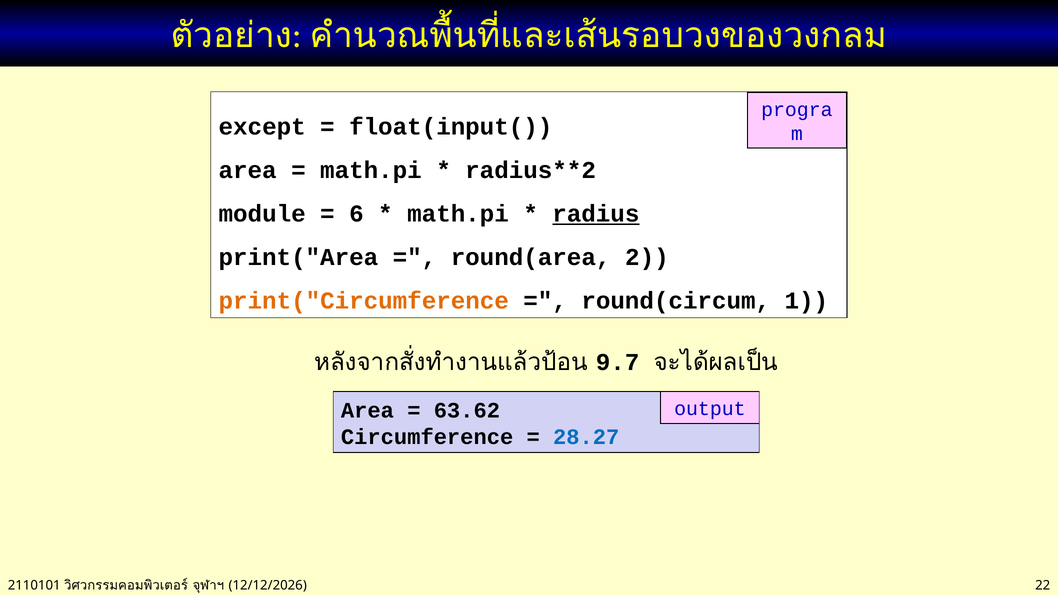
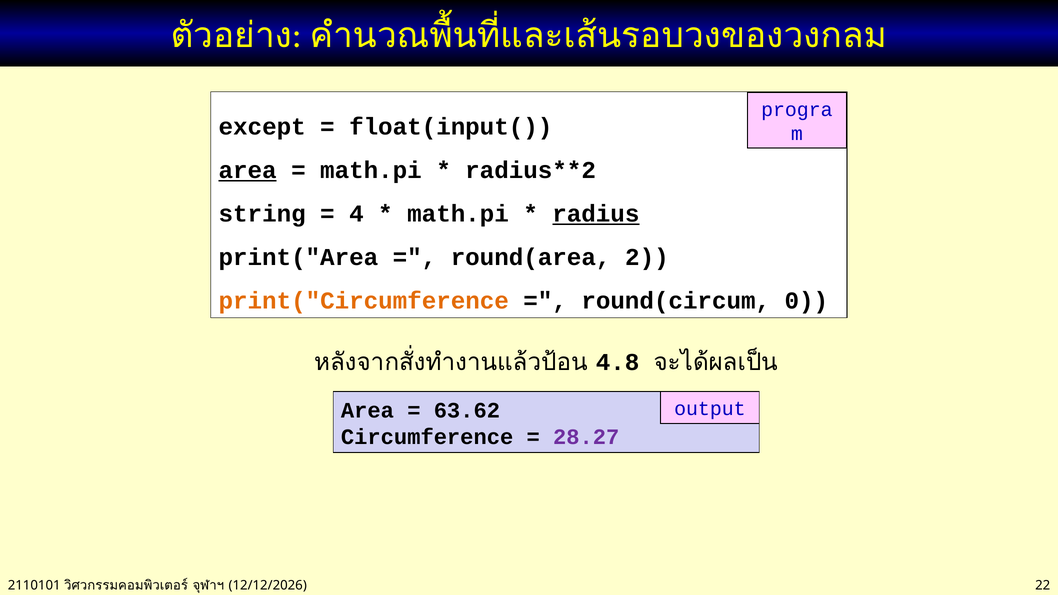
area at (248, 170) underline: none -> present
module: module -> string
6: 6 -> 4
1: 1 -> 0
9.7: 9.7 -> 4.8
28.27 colour: blue -> purple
